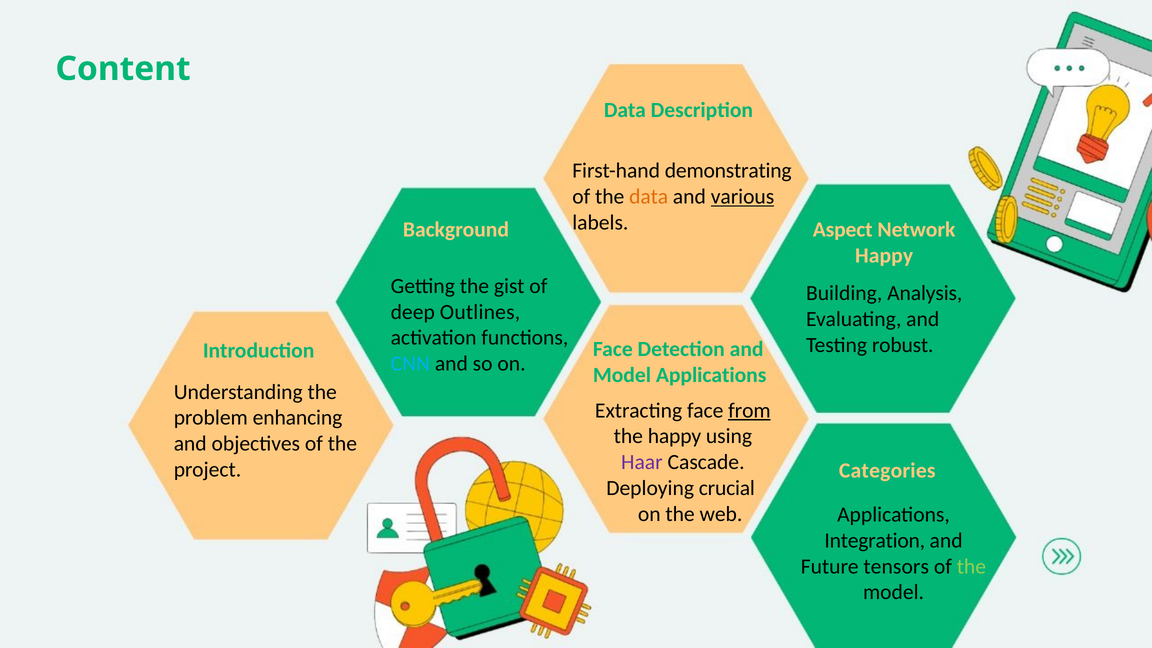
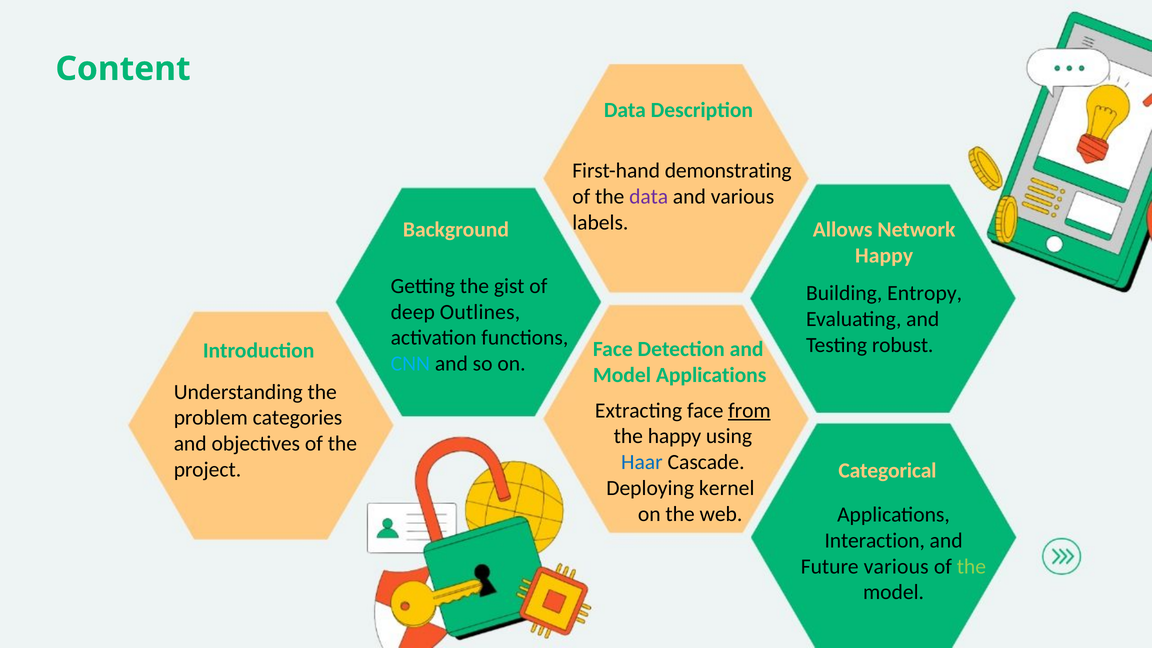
data at (649, 197) colour: orange -> purple
various at (742, 197) underline: present -> none
Aspect: Aspect -> Allows
Analysis: Analysis -> Entropy
enhancing: enhancing -> categories
Haar colour: purple -> blue
Categories: Categories -> Categorical
crucial: crucial -> kernel
Integration: Integration -> Interaction
Future tensors: tensors -> various
